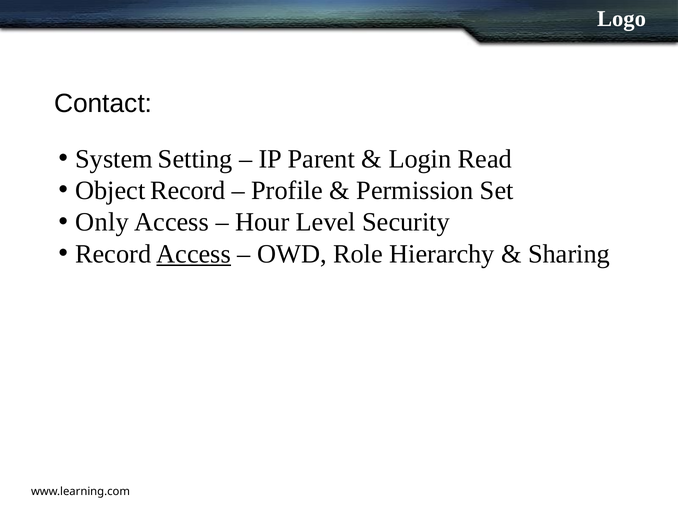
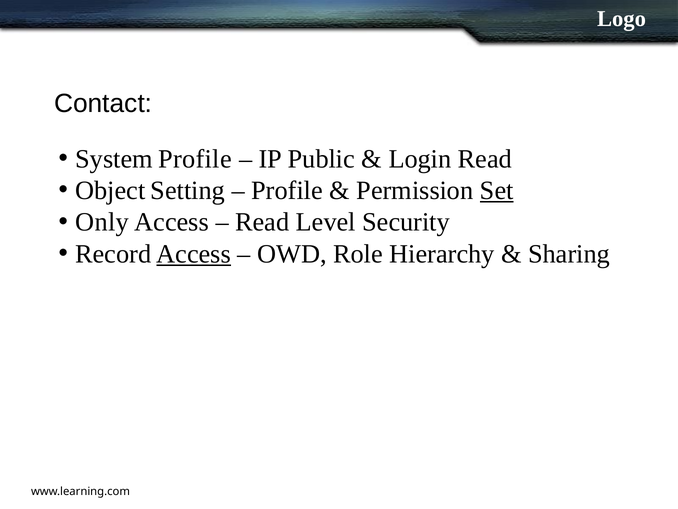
System Setting: Setting -> Profile
Parent: Parent -> Public
Object Record: Record -> Setting
Set underline: none -> present
Hour at (262, 222): Hour -> Read
